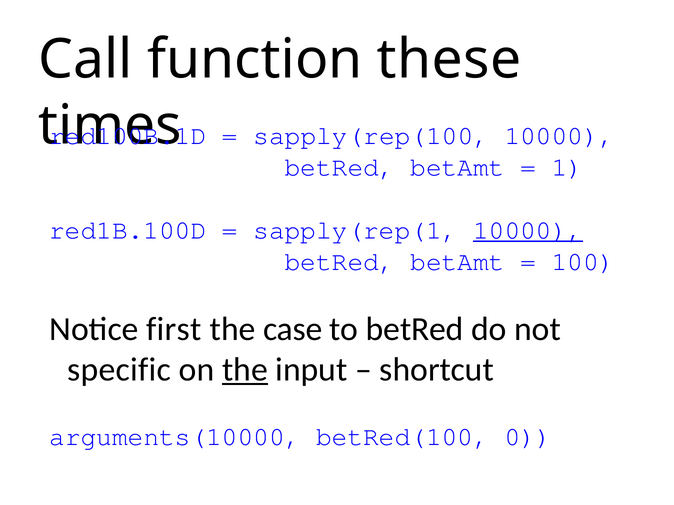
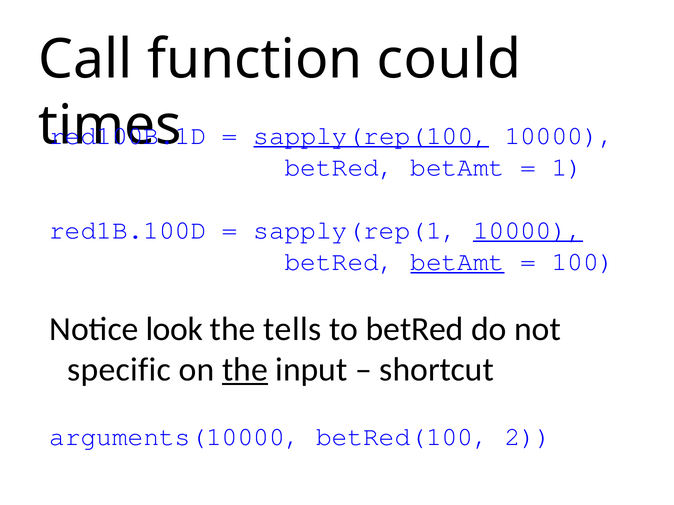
these: these -> could
sapply(rep(100 underline: none -> present
betAmt at (457, 262) underline: none -> present
first: first -> look
case: case -> tells
0: 0 -> 2
